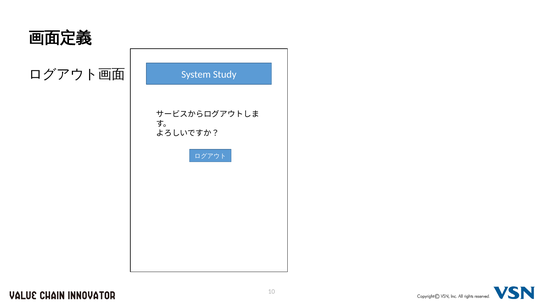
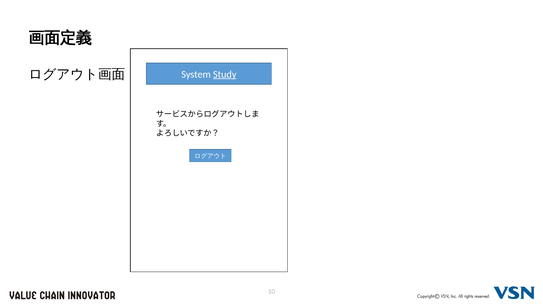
Study underline: none -> present
